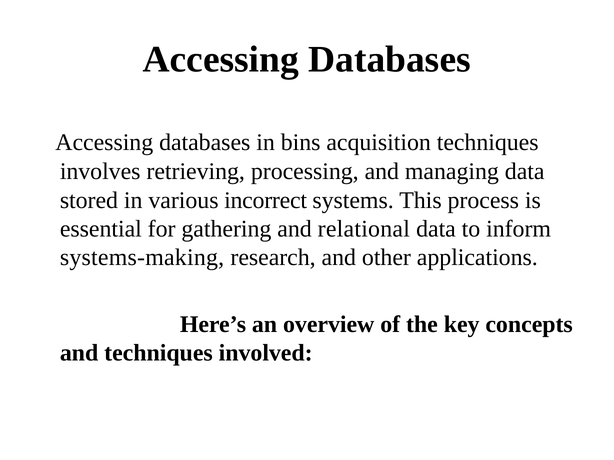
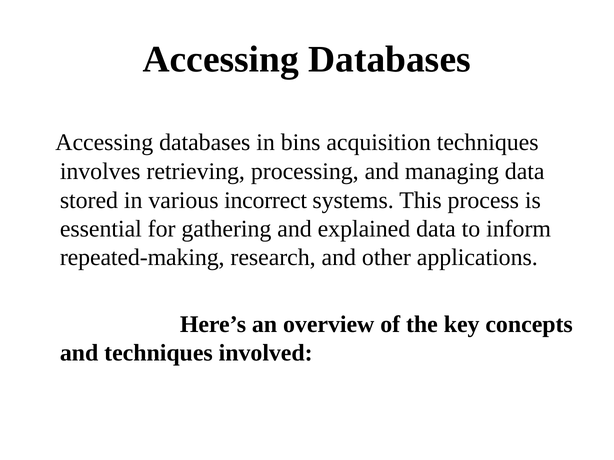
relational: relational -> explained
systems-making: systems-making -> repeated-making
